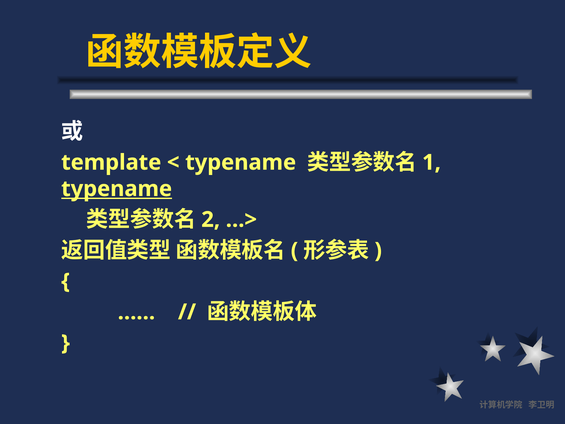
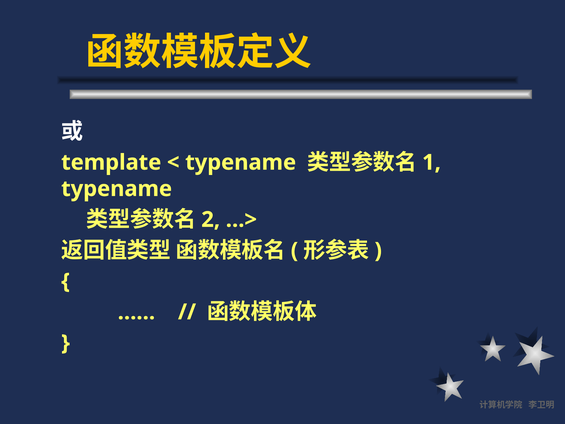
typename at (117, 189) underline: present -> none
